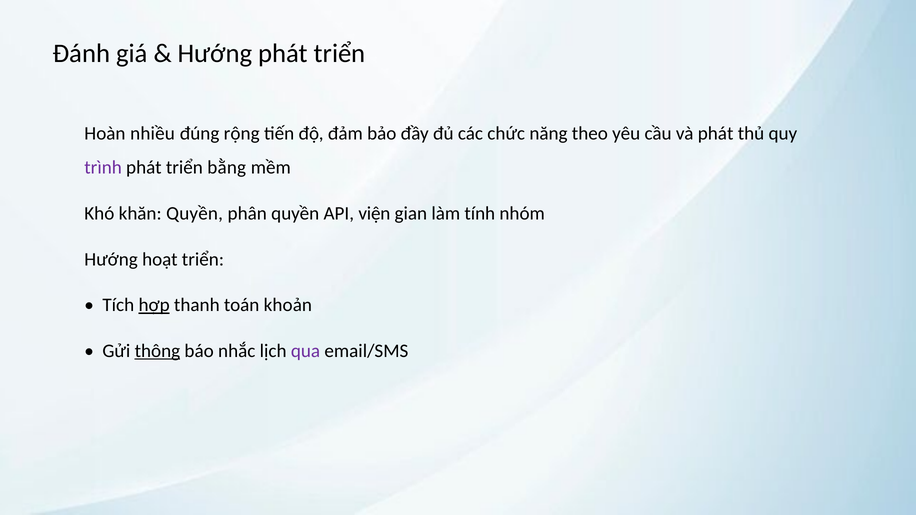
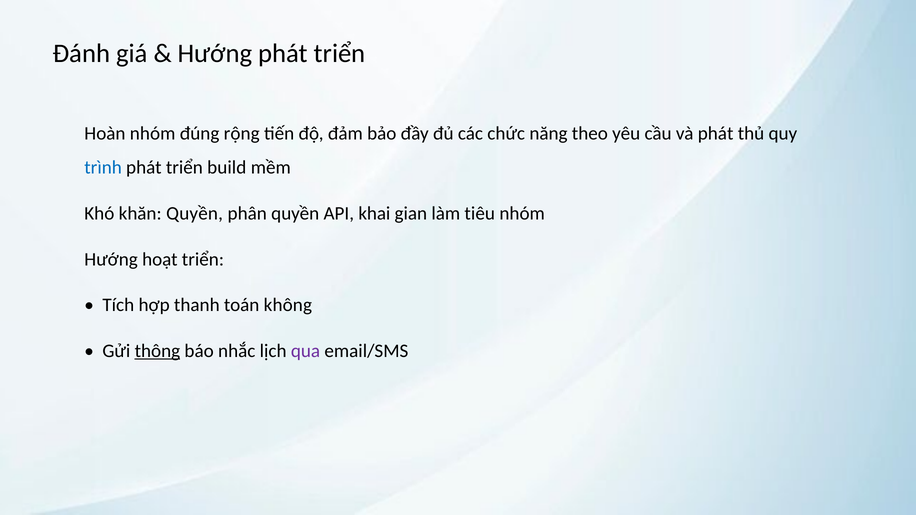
Hoàn nhiều: nhiều -> nhóm
trình colour: purple -> blue
bằng: bằng -> build
viện: viện -> khai
tính: tính -> tiêu
hợp underline: present -> none
khoản: khoản -> không
